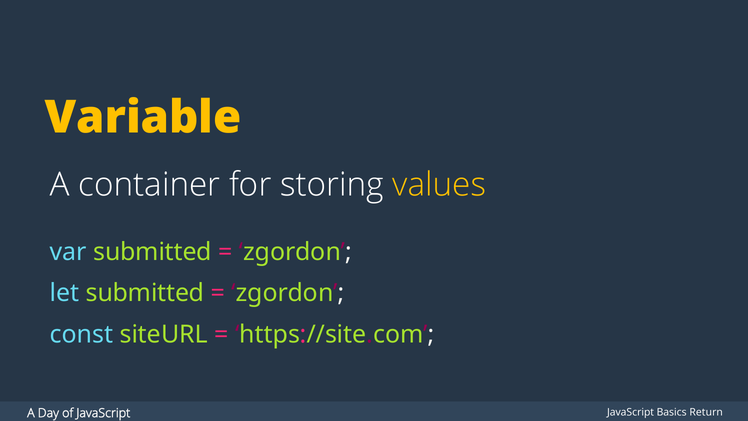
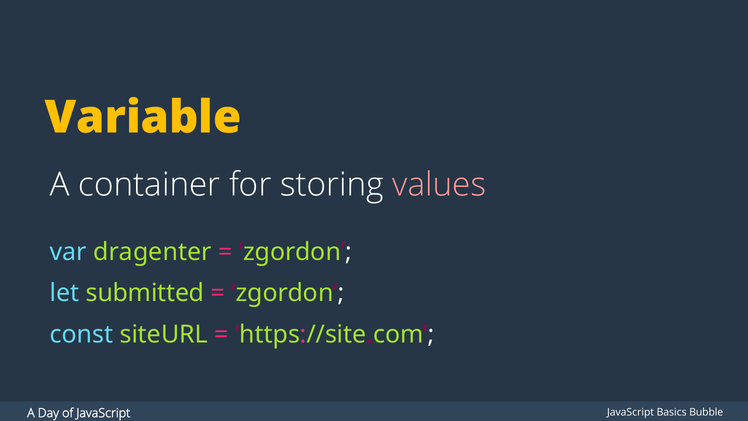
values colour: yellow -> pink
var submitted: submitted -> dragenter
Return: Return -> Bubble
